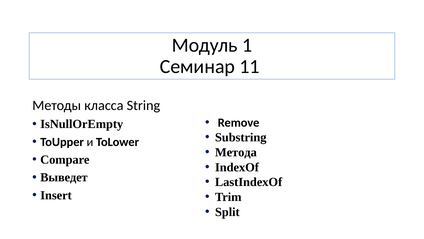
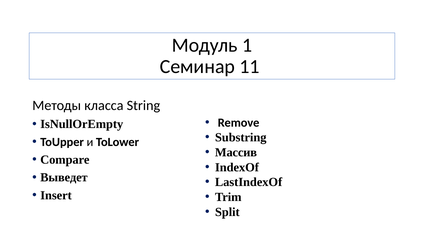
Метода: Метода -> Массив
